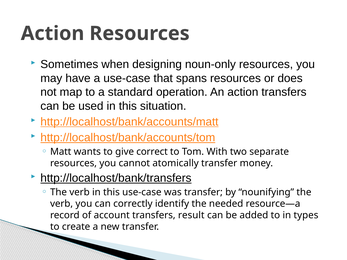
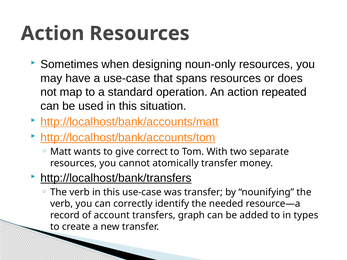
action transfers: transfers -> repeated
result: result -> graph
